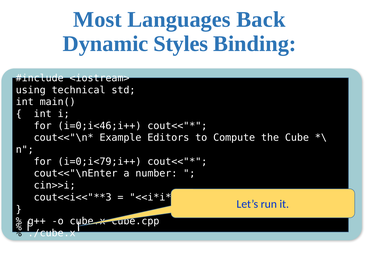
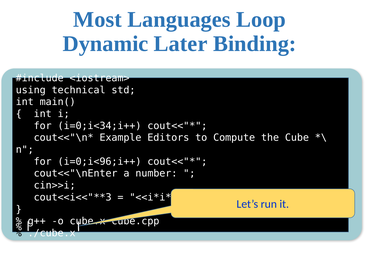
Back: Back -> Loop
Styles: Styles -> Later
i=0;i<46;i++: i=0;i<46;i++ -> i=0;i<34;i++
i=0;i<79;i++: i=0;i<79;i++ -> i=0;i<96;i++
